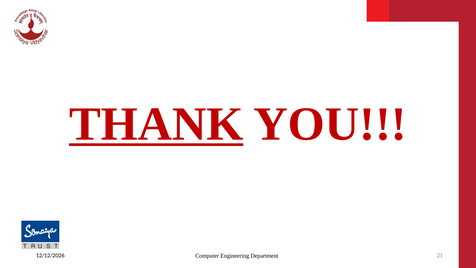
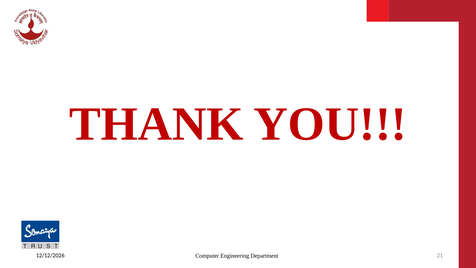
THANK underline: present -> none
